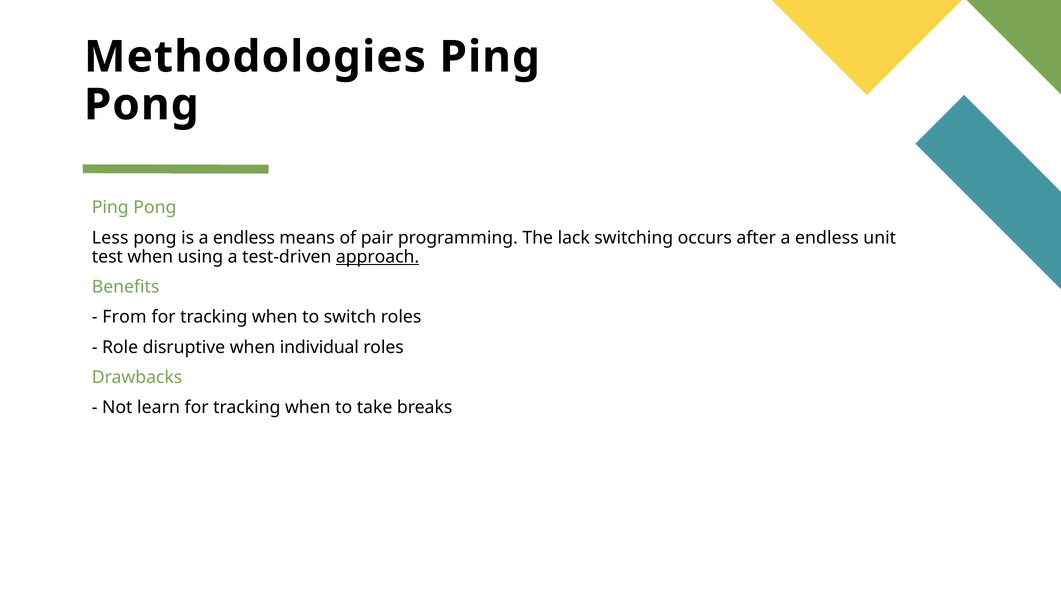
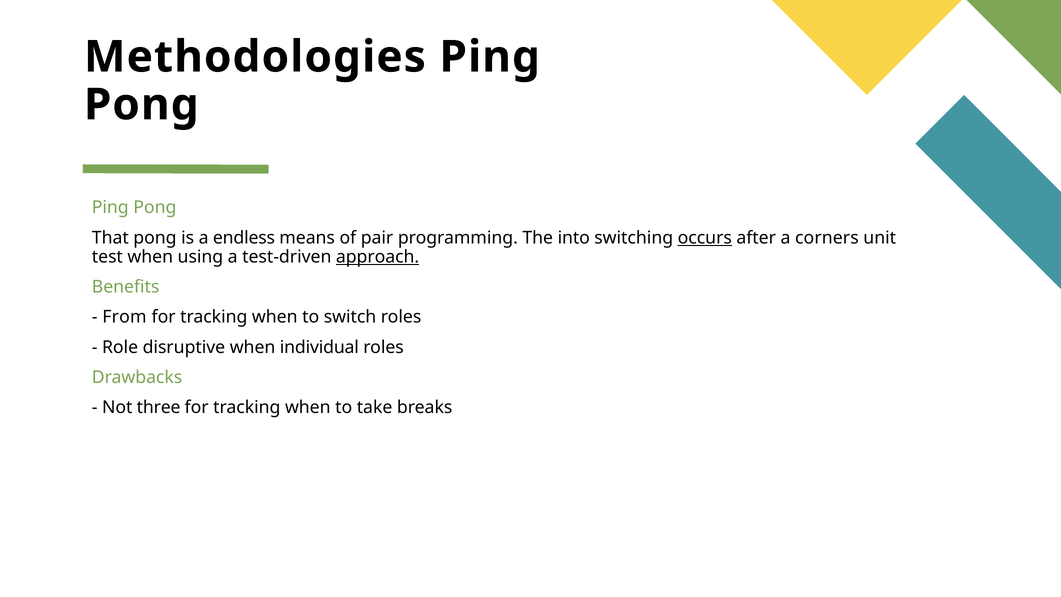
Less: Less -> That
lack: lack -> into
occurs underline: none -> present
after a endless: endless -> corners
learn: learn -> three
